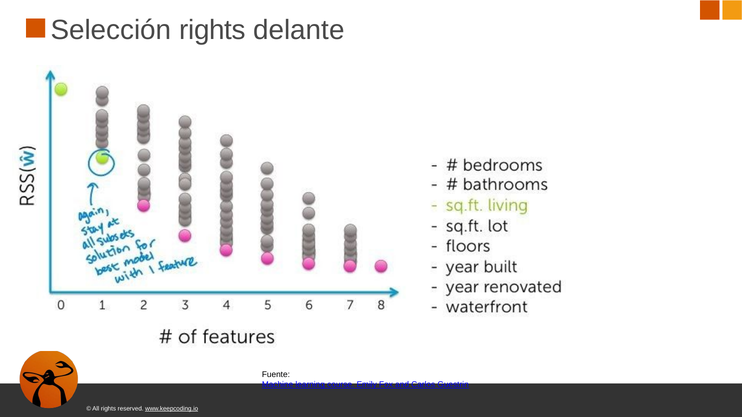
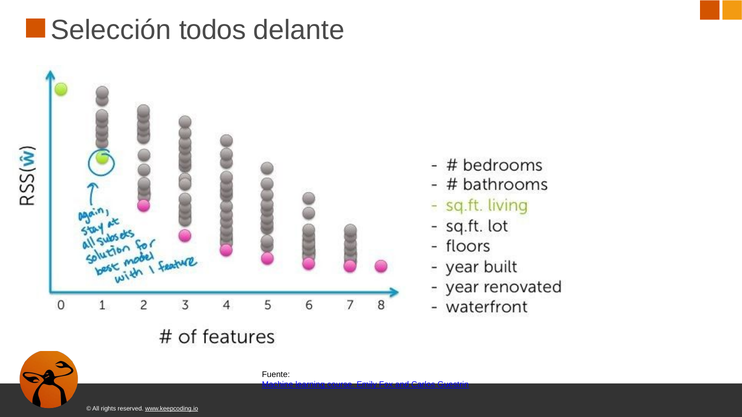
Selección rights: rights -> todos
